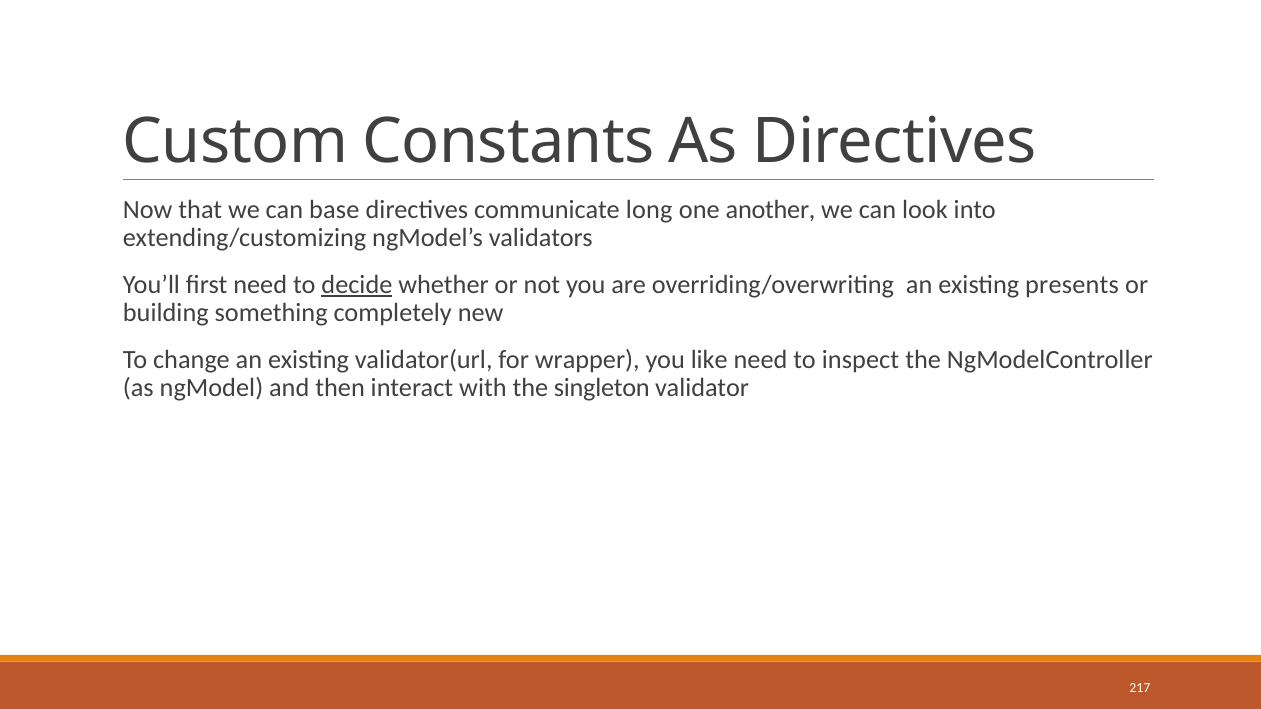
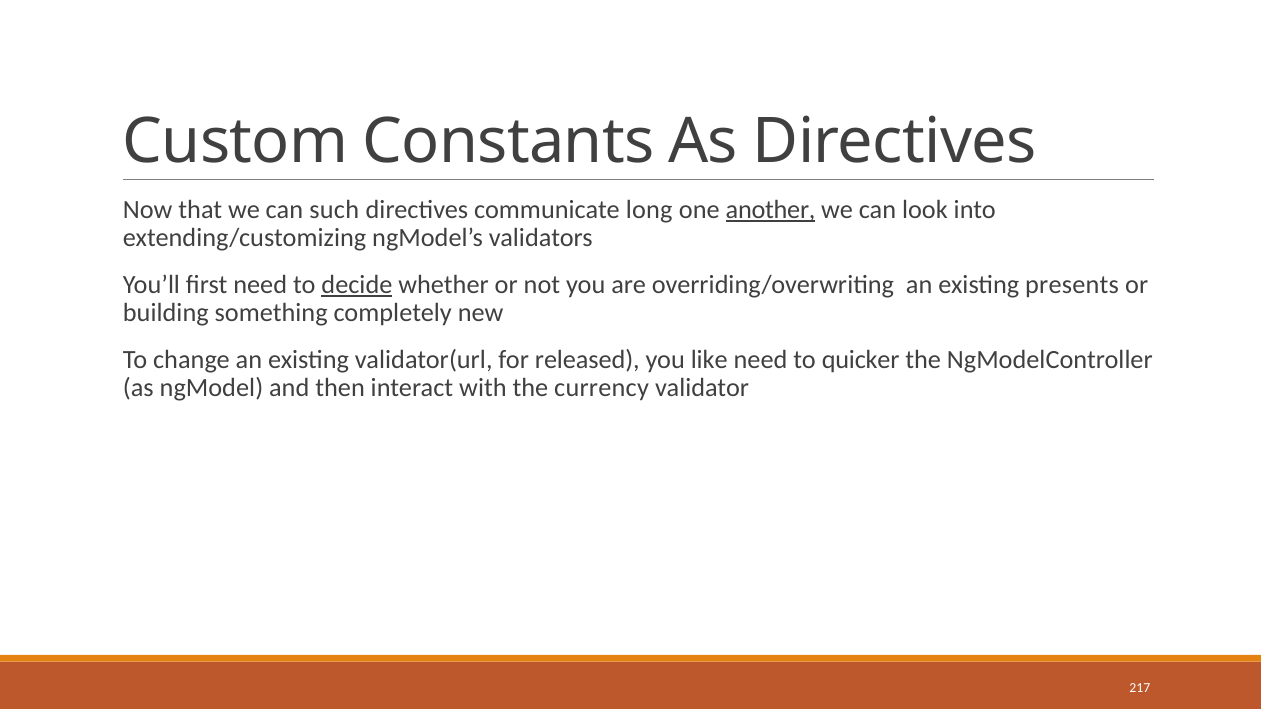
base: base -> such
another underline: none -> present
wrapper: wrapper -> released
inspect: inspect -> quicker
singleton: singleton -> currency
